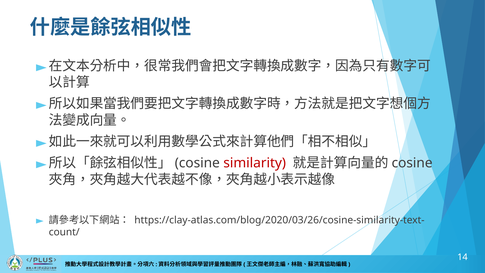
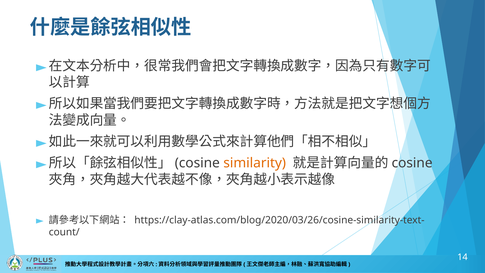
similarity colour: red -> orange
